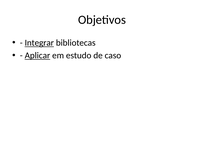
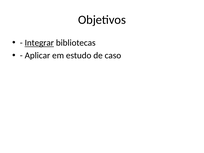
Aplicar underline: present -> none
